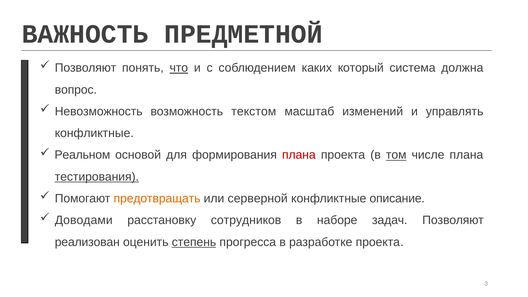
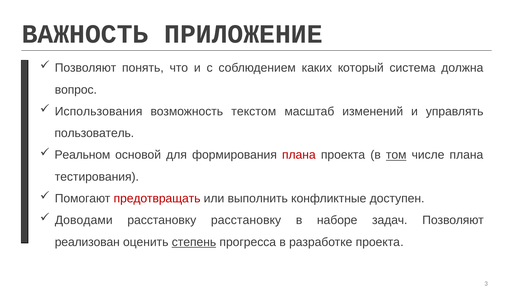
ПРЕДМЕТНОЙ: ПРЕДМЕТНОЙ -> ПРИЛОЖЕНИЕ
что underline: present -> none
Невозможность: Невозможность -> Использования
конфликтные at (94, 133): конфликтные -> пользователь
тестирования underline: present -> none
предотвращать colour: orange -> red
серверной: серверной -> выполнить
описание: описание -> доступен
расстановку сотрудников: сотрудников -> расстановку
